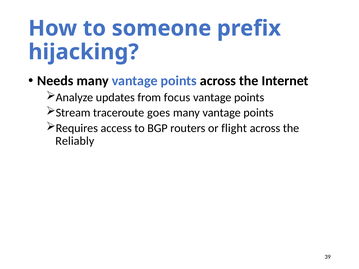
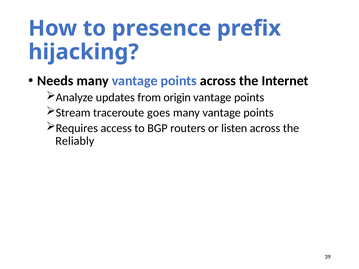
someone: someone -> presence
focus: focus -> origin
flight: flight -> listen
